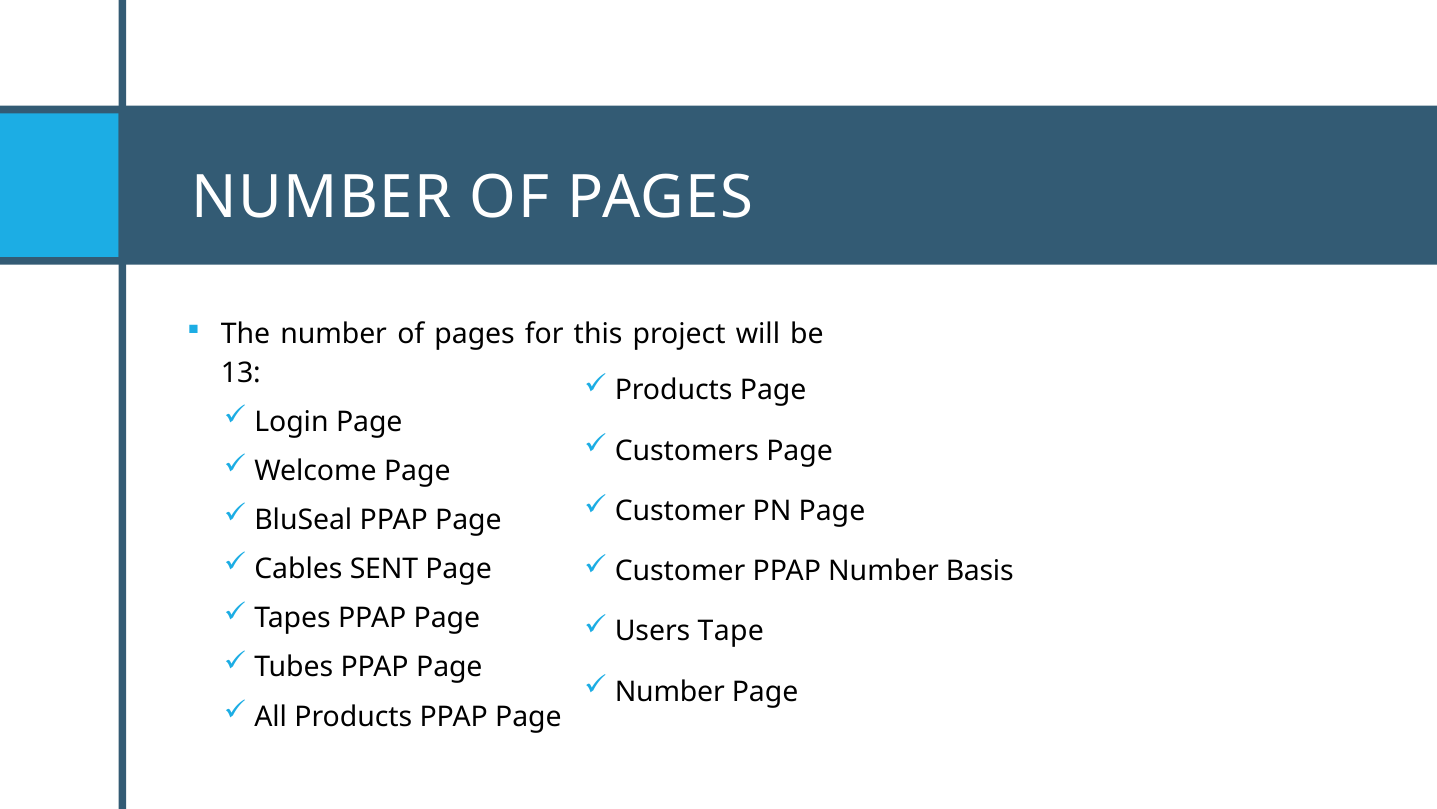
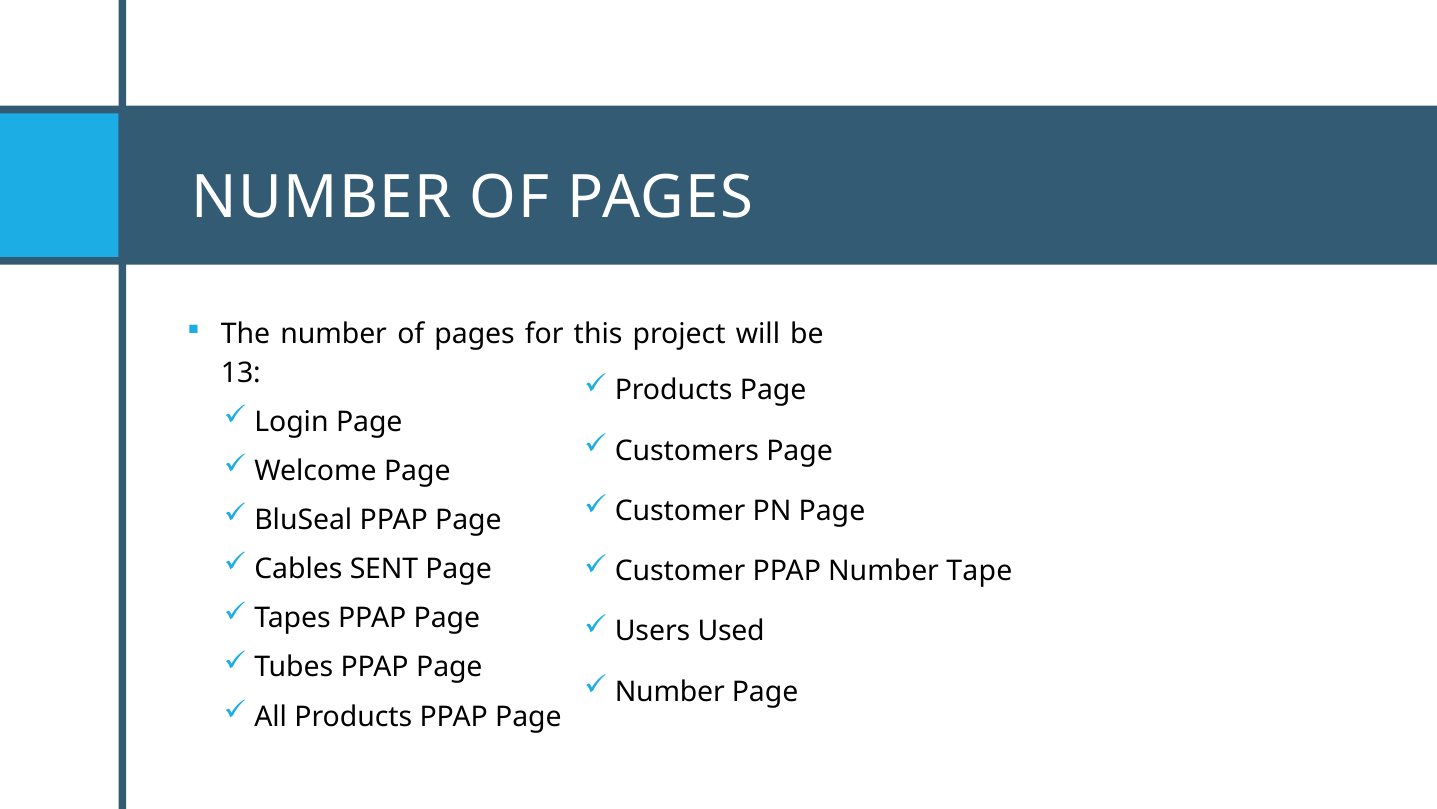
Basis: Basis -> Tape
Tape: Tape -> Used
